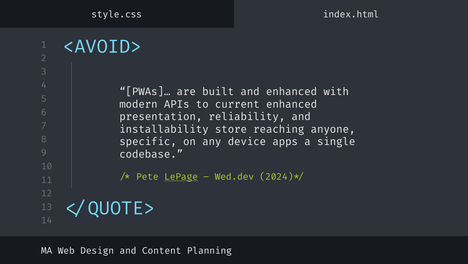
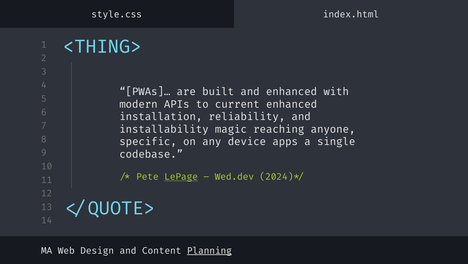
<AVOID>: <AVOID> -> <THING>
presentation: presentation -> installation
store: store -> magic
Planning underline: none -> present
